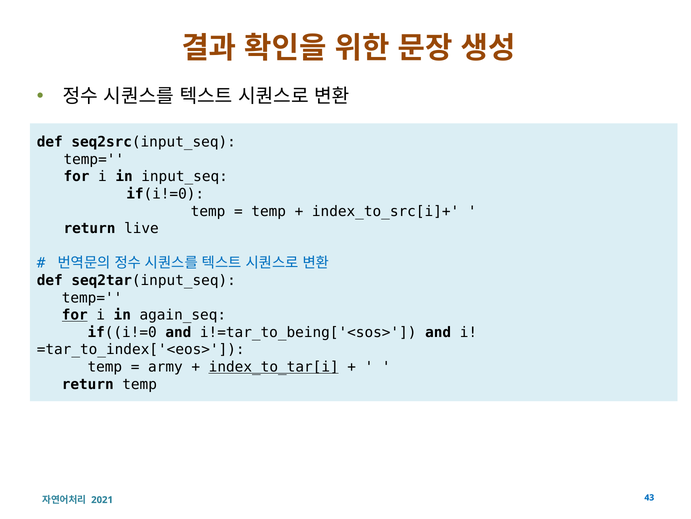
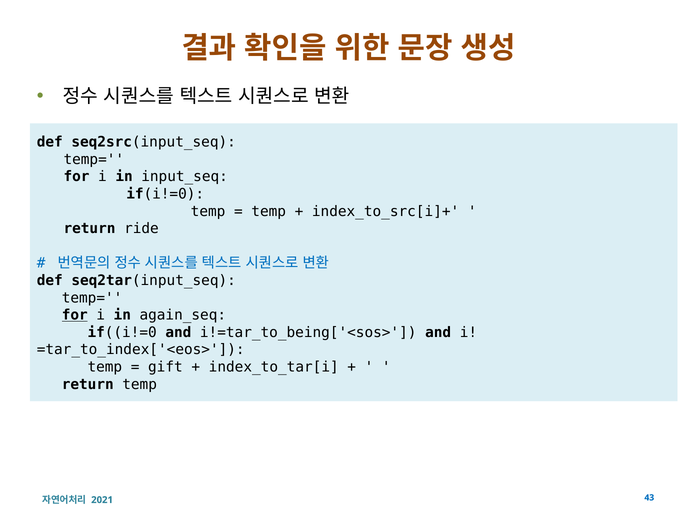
live: live -> ride
army: army -> gift
index_to_tar[i underline: present -> none
